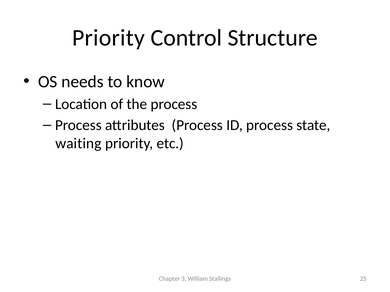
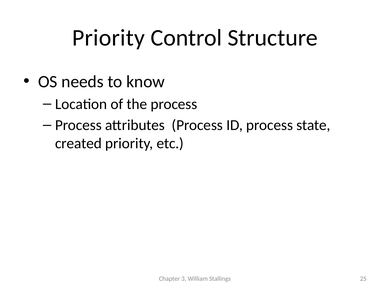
waiting: waiting -> created
